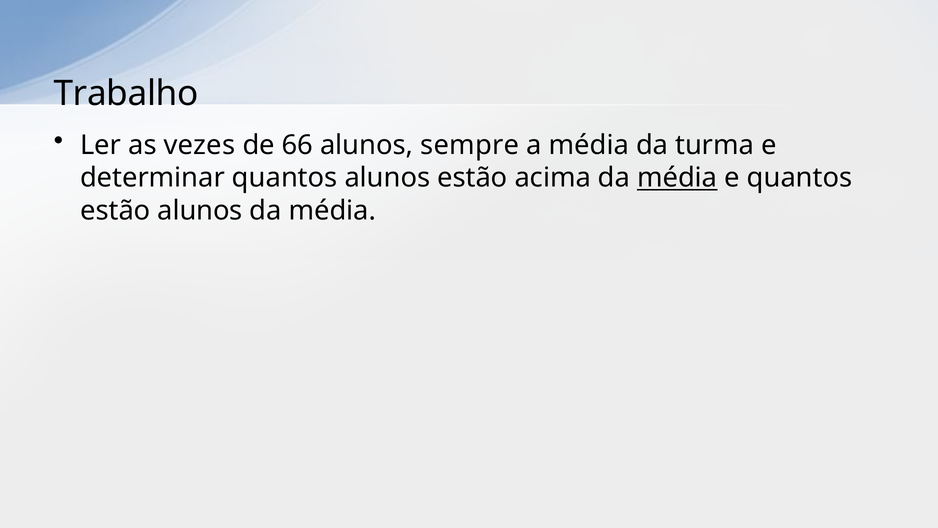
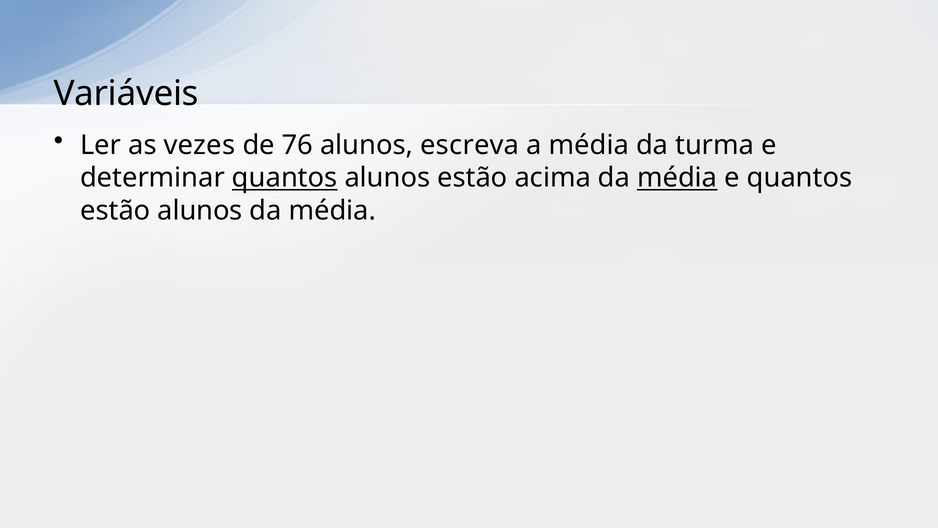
Trabalho: Trabalho -> Variáveis
66: 66 -> 76
sempre: sempre -> escreva
quantos at (285, 178) underline: none -> present
